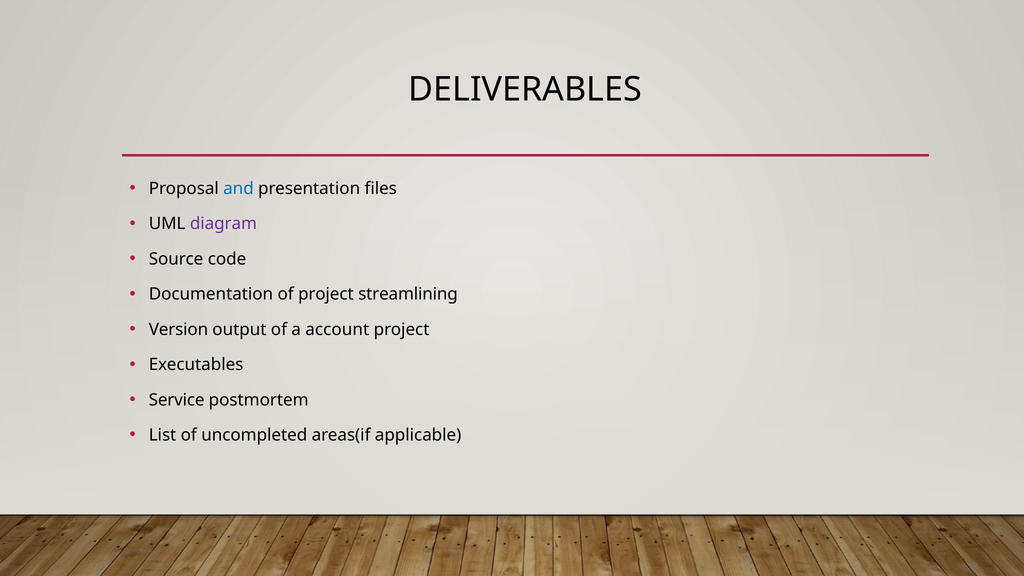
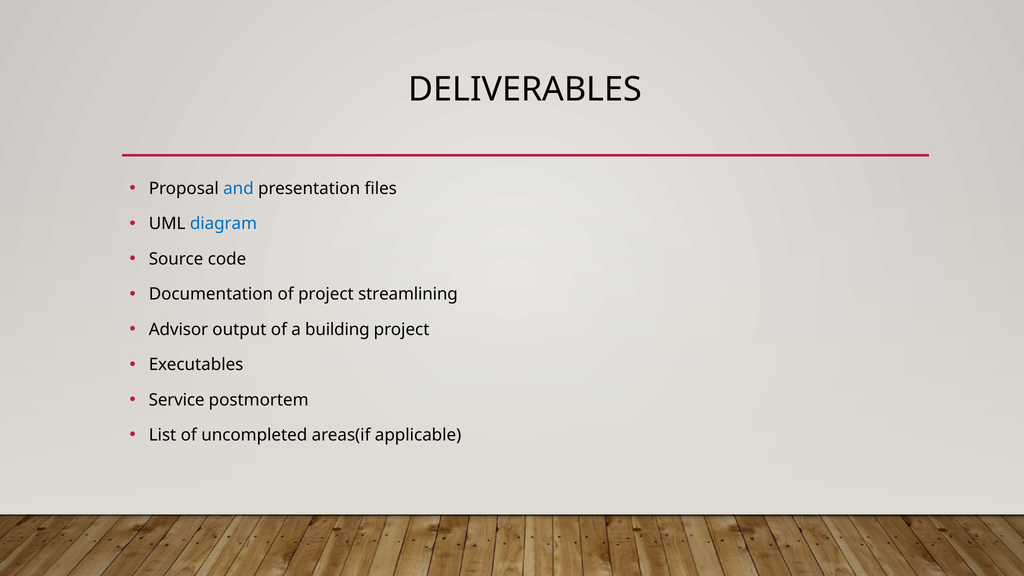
diagram colour: purple -> blue
Version: Version -> Advisor
account: account -> building
